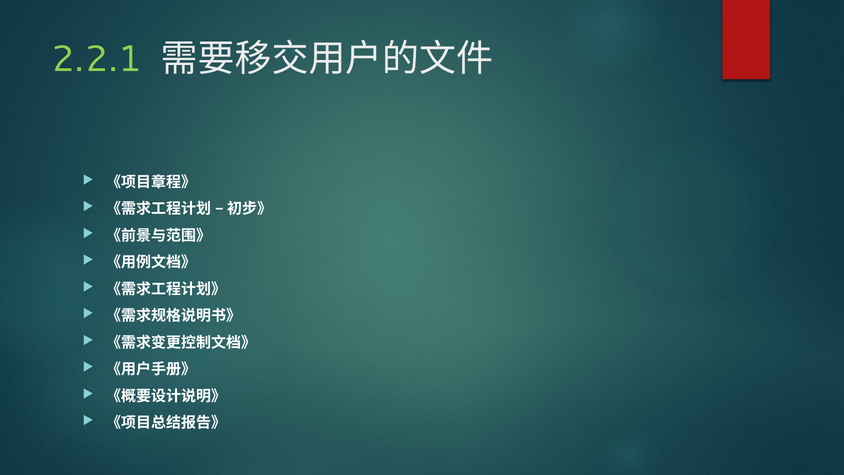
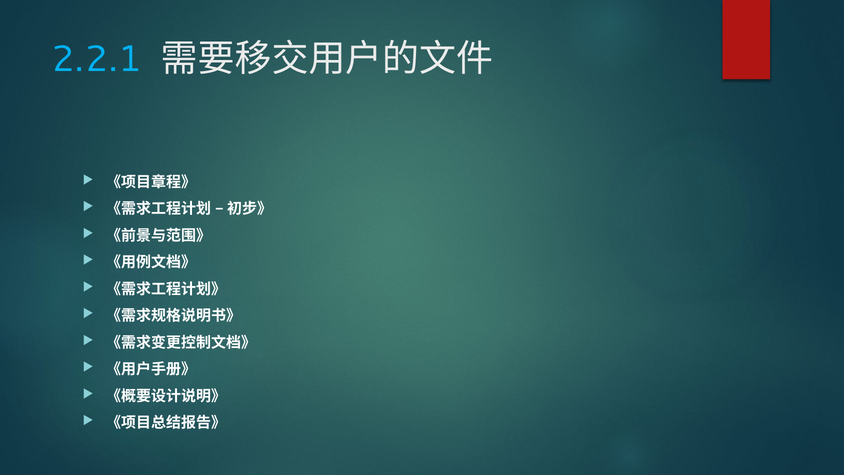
2.2.1 colour: light green -> light blue
